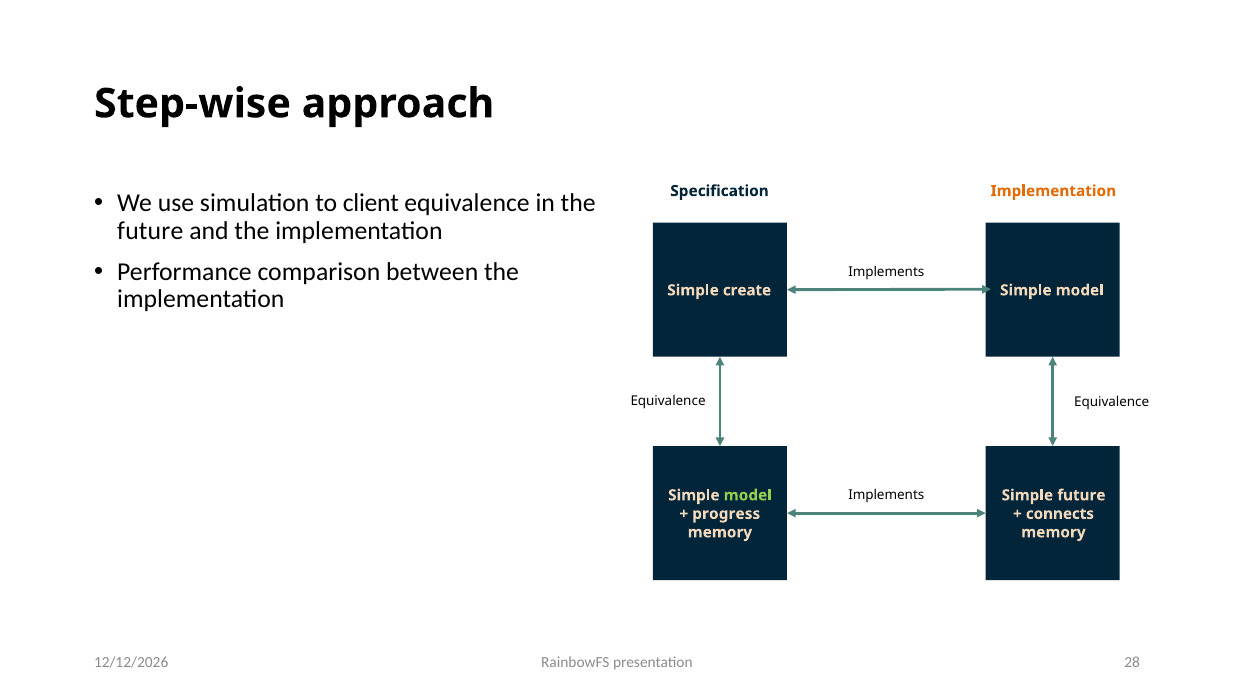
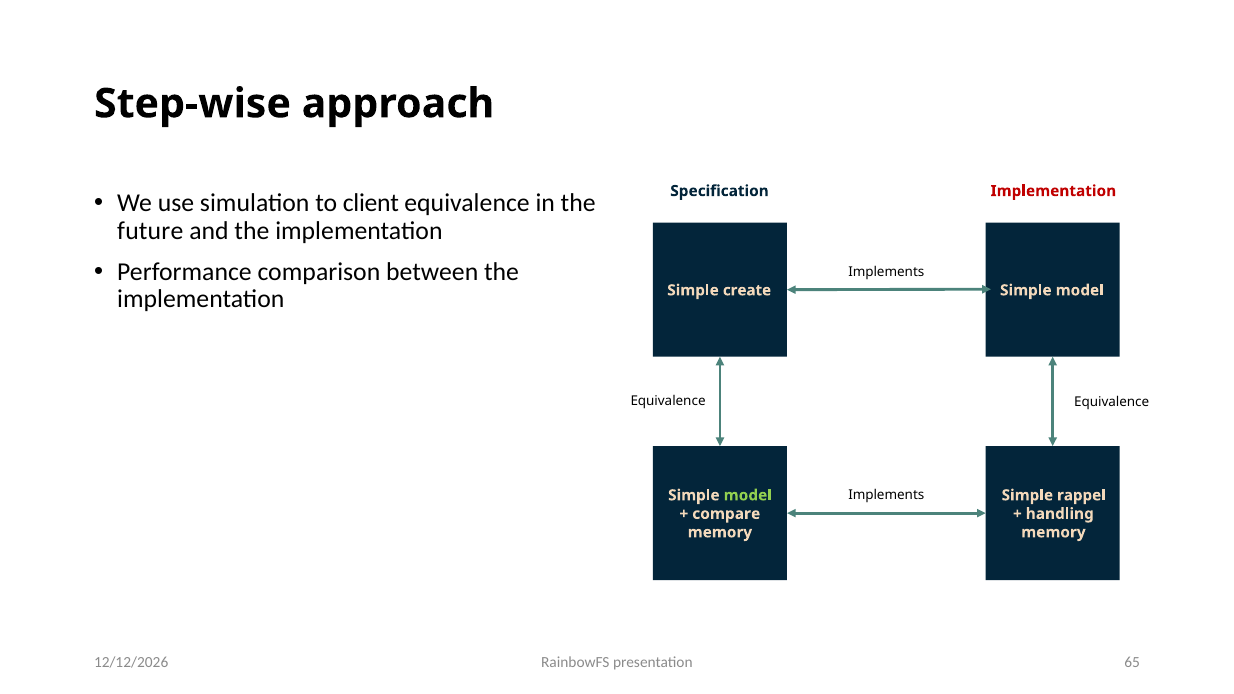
Implementation at (1053, 191) colour: orange -> red
Simple future: future -> rappel
progress: progress -> compare
connects: connects -> handling
28: 28 -> 65
